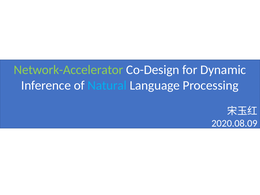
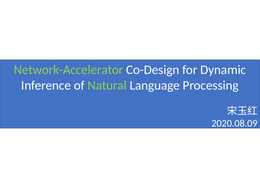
Natural colour: light blue -> light green
